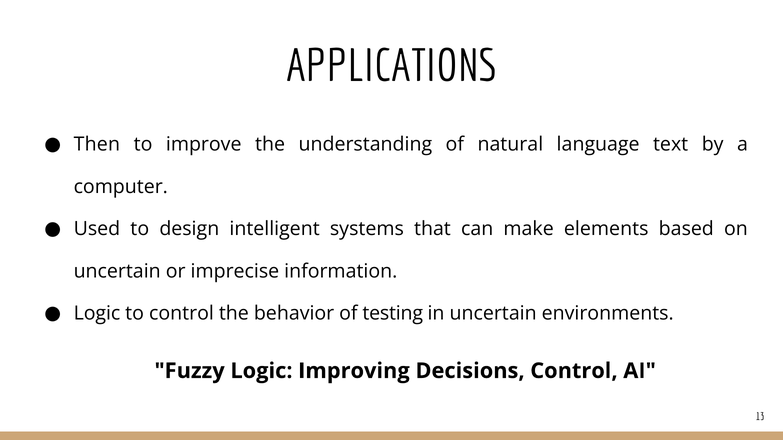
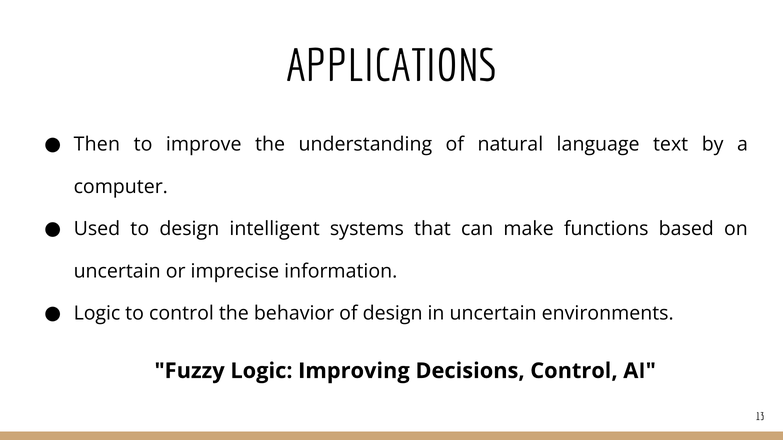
elements: elements -> functions
of testing: testing -> design
